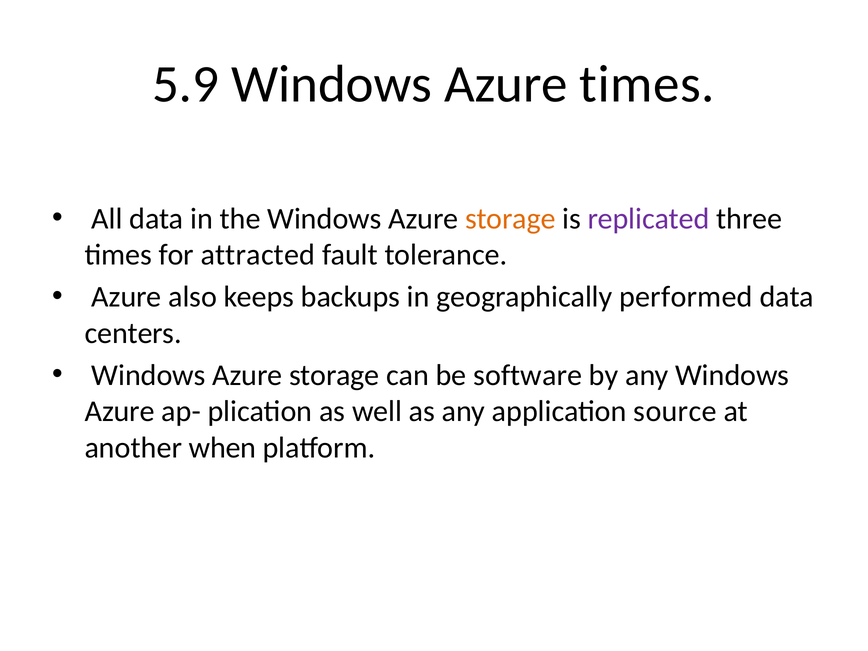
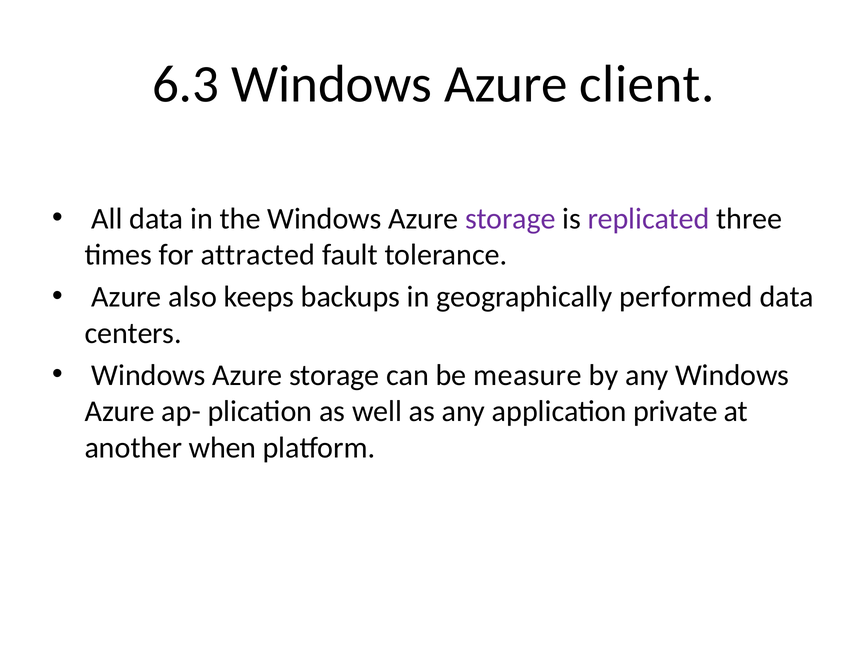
5.9: 5.9 -> 6.3
Azure times: times -> client
storage at (510, 219) colour: orange -> purple
software: software -> measure
source: source -> private
